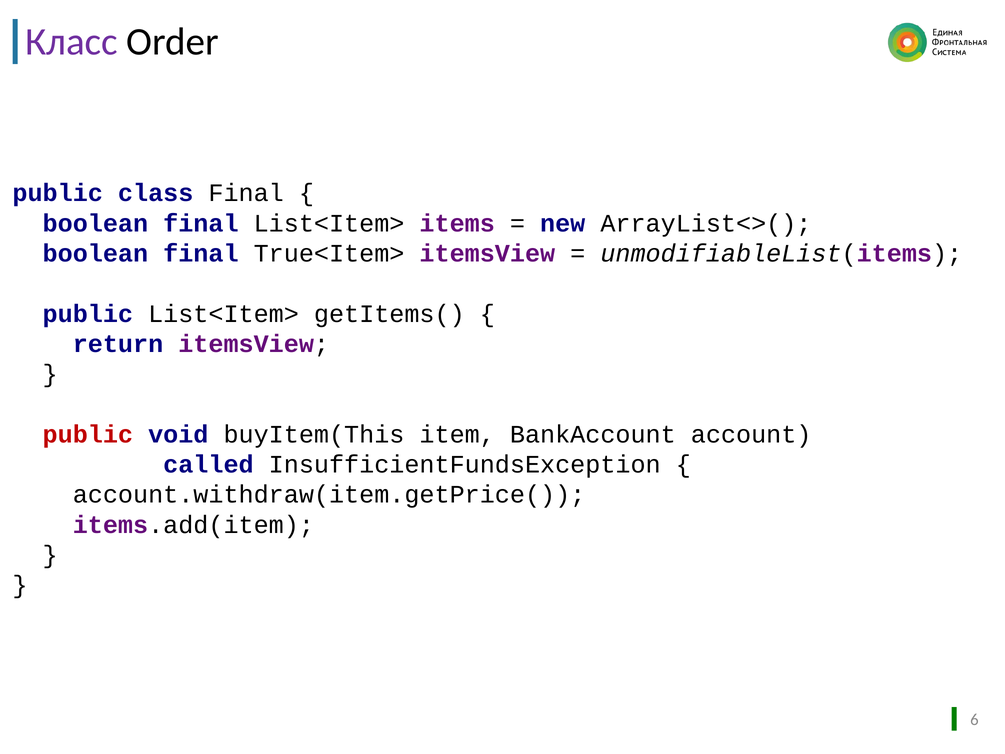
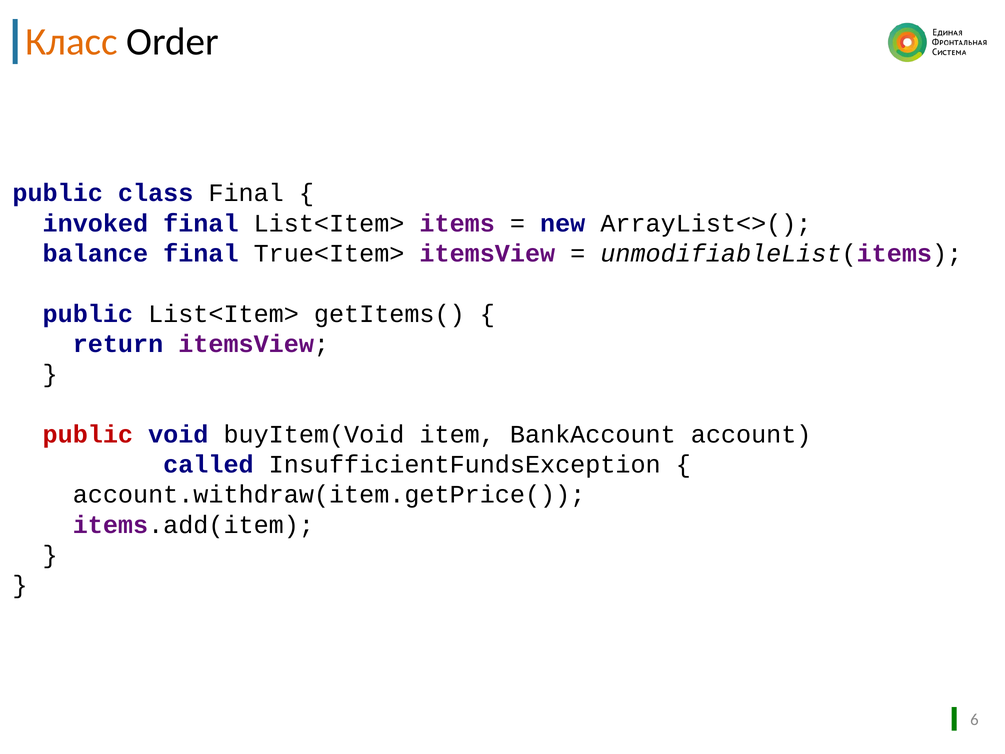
Класс colour: purple -> orange
boolean at (95, 223): boolean -> invoked
boolean at (95, 253): boolean -> balance
buyItem(This: buyItem(This -> buyItem(Void
